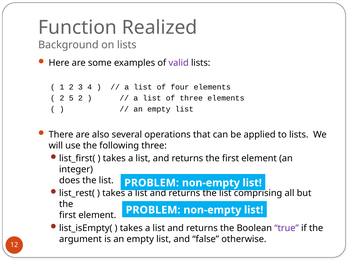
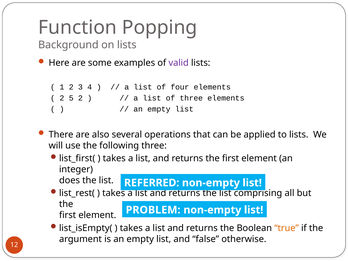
Realized: Realized -> Popping
PROBLEM at (152, 183): PROBLEM -> REFERRED
true colour: purple -> orange
